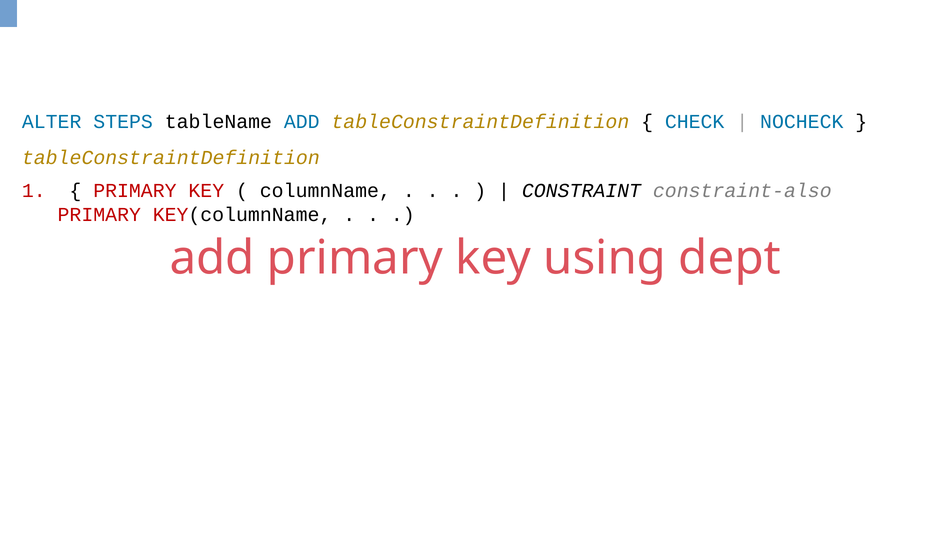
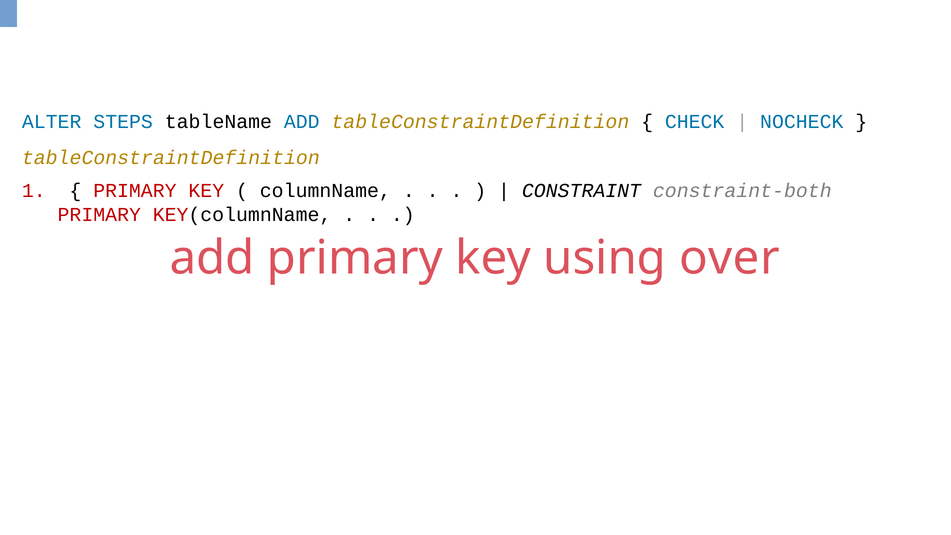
constraint-also: constraint-also -> constraint-both
dept: dept -> over
